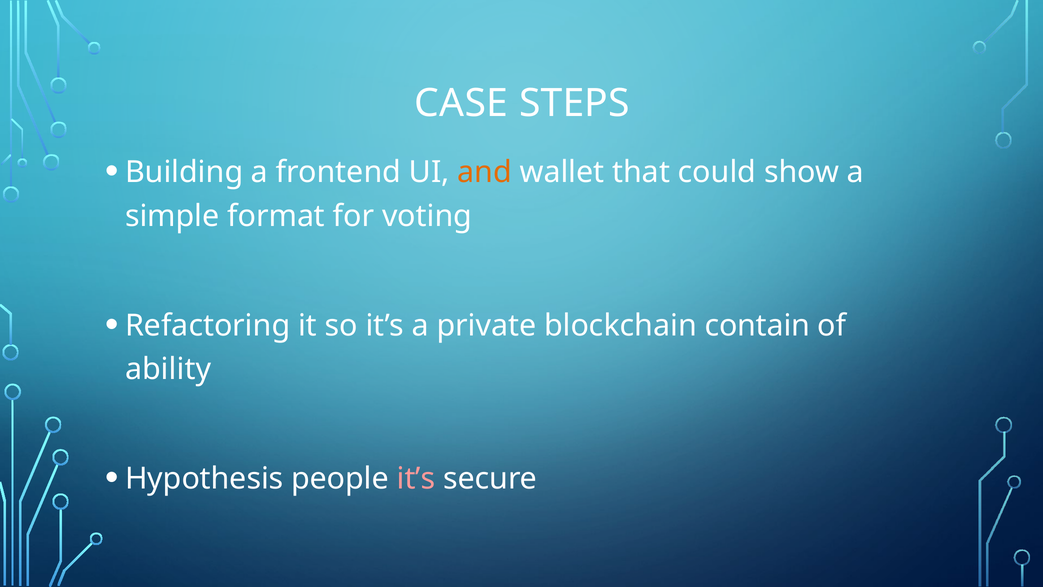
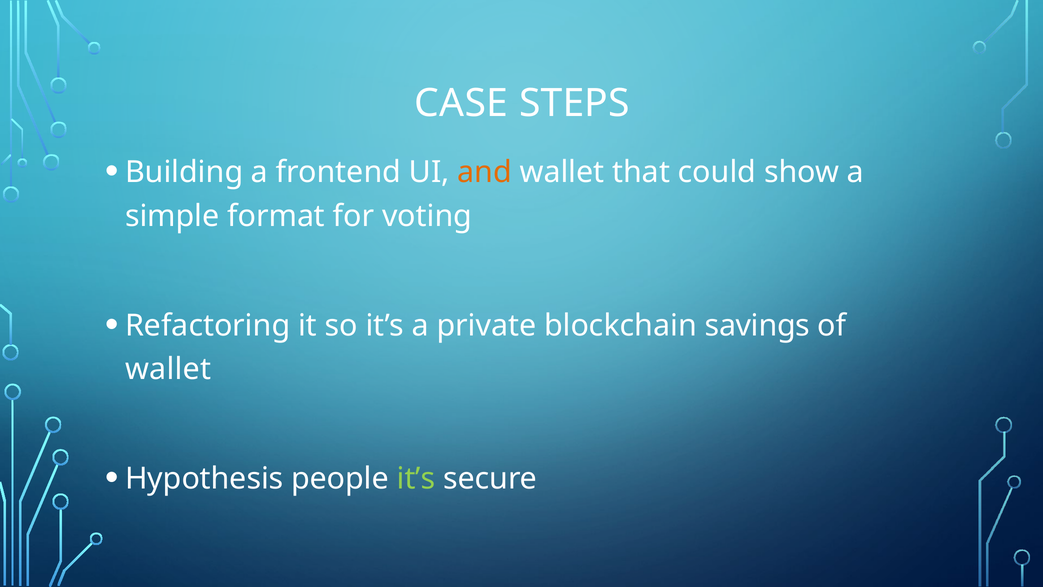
contain: contain -> savings
ability at (168, 369): ability -> wallet
it’s at (416, 479) colour: pink -> light green
